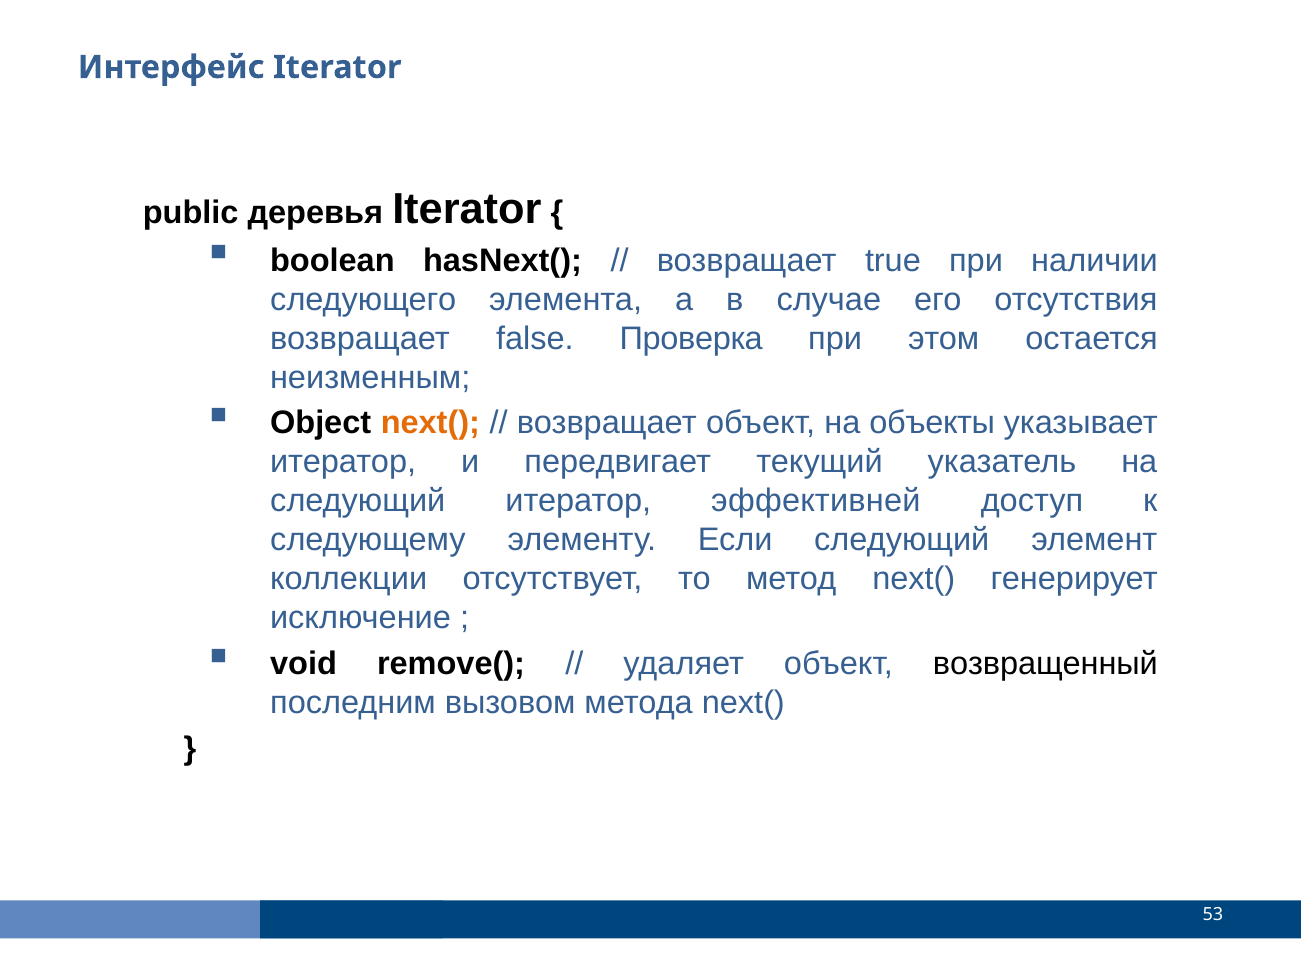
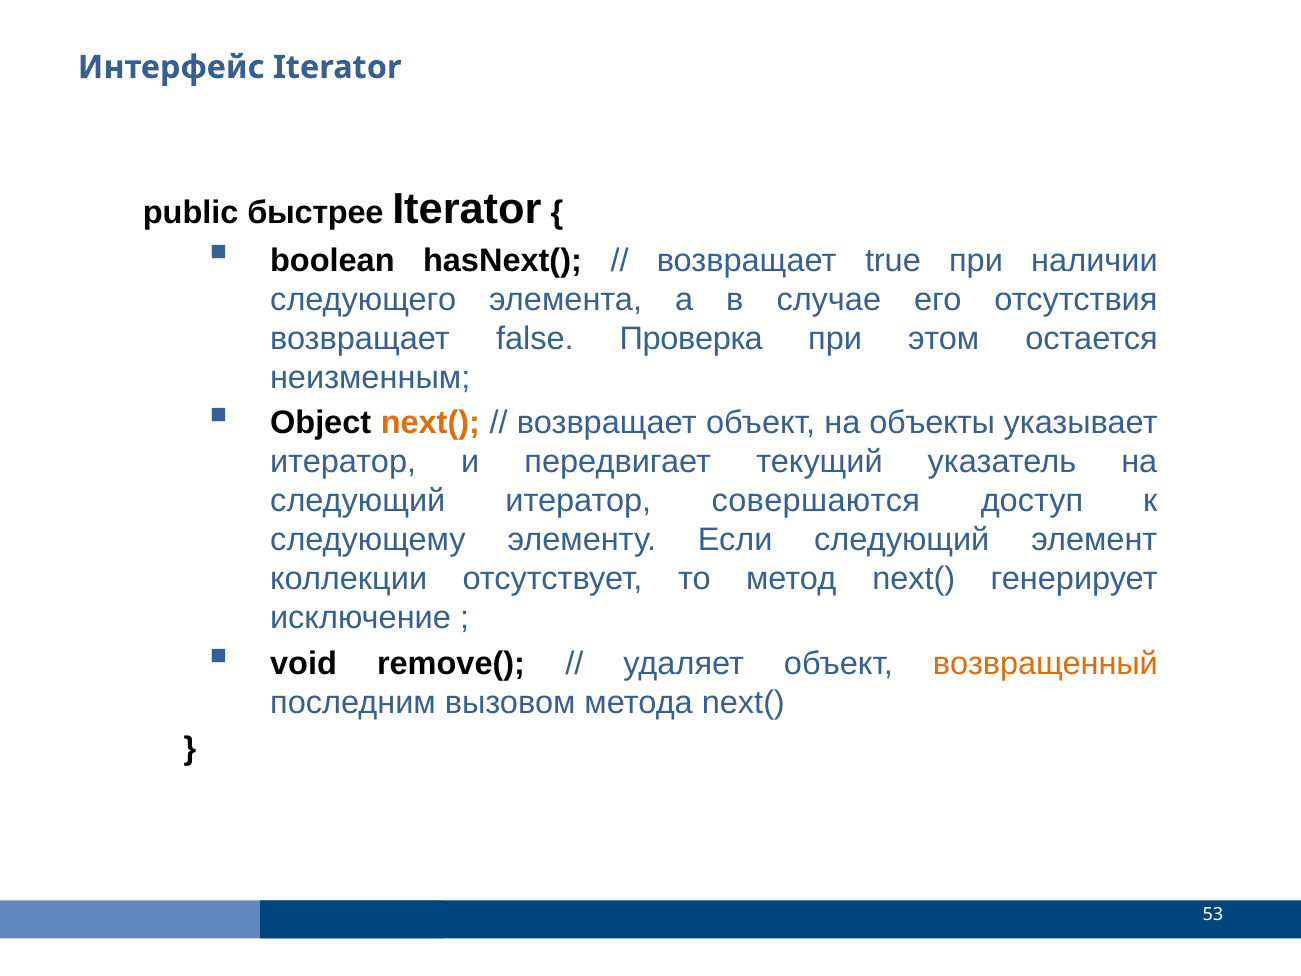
деревья: деревья -> быстрее
эффективней: эффективней -> совершаются
возвращенный colour: black -> orange
